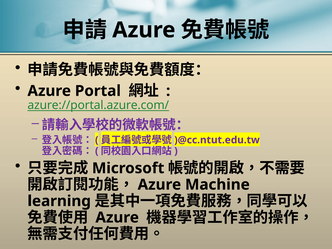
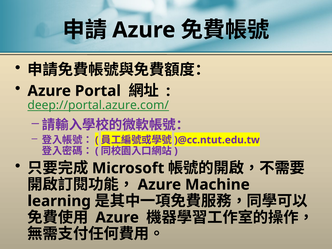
azure://portal.azure.com/: azure://portal.azure.com/ -> deep://portal.azure.com/
